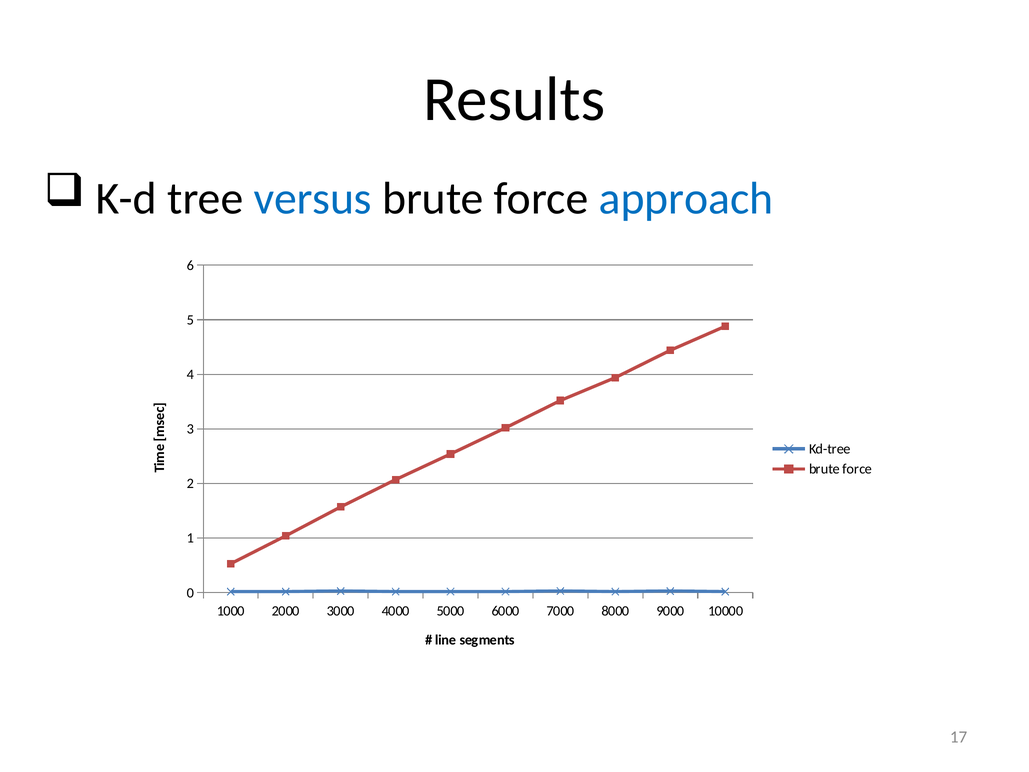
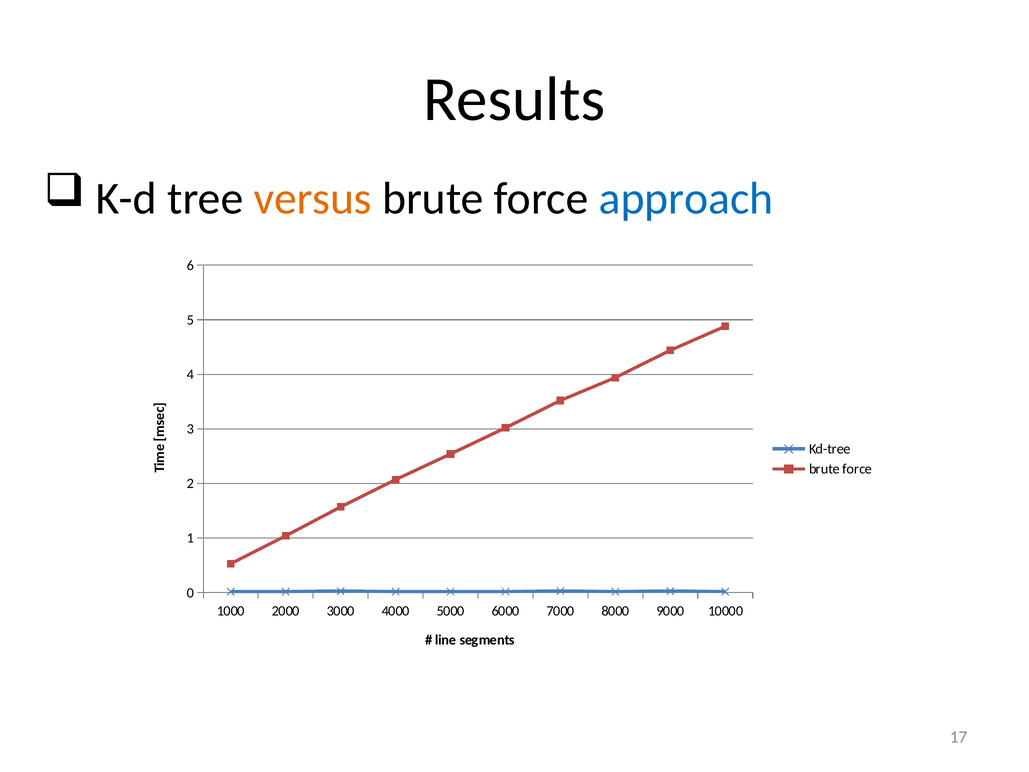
versus colour: blue -> orange
